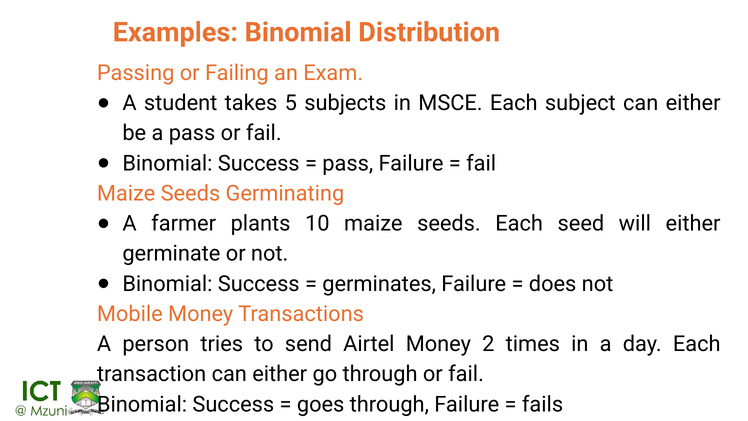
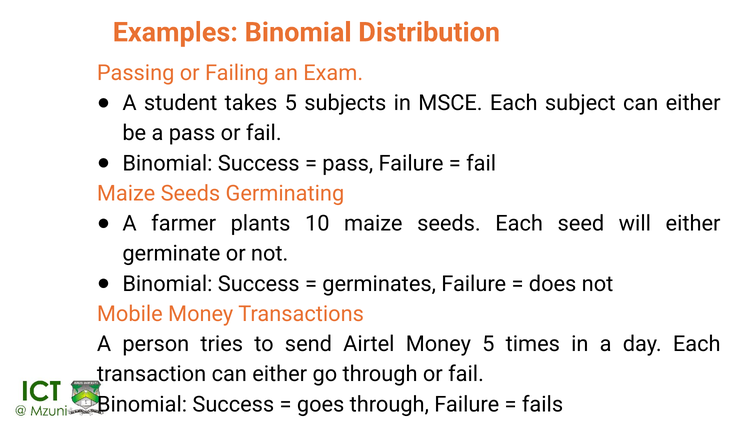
Money 2: 2 -> 5
